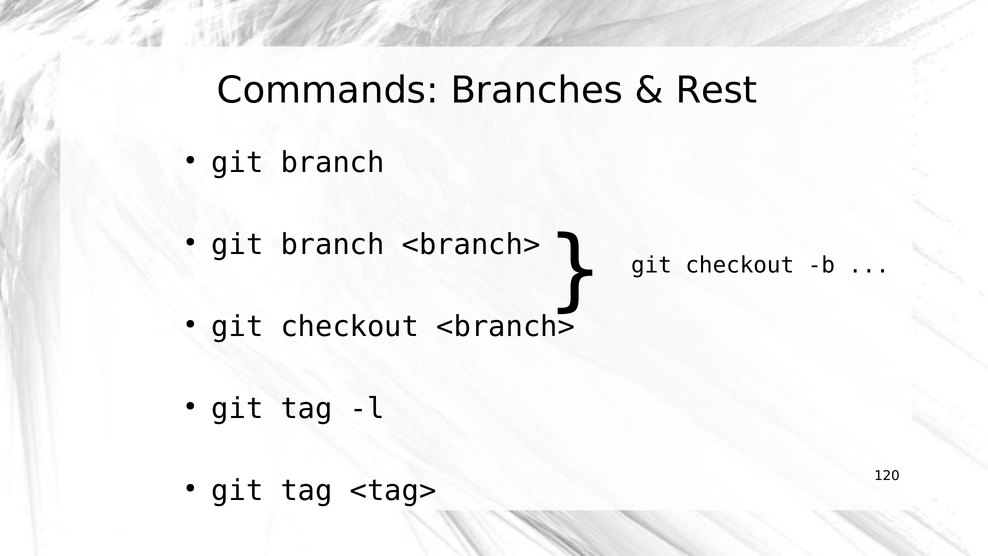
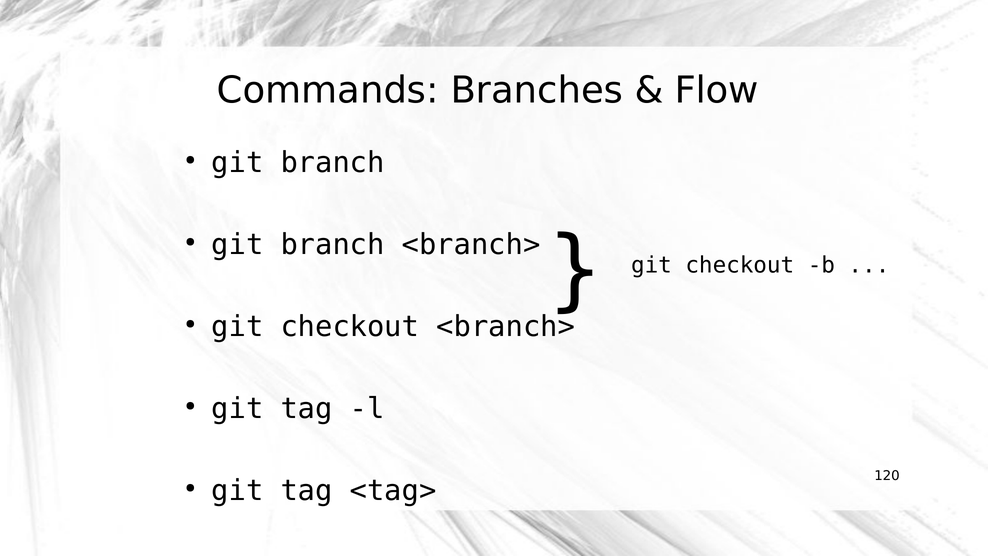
Rest: Rest -> Flow
